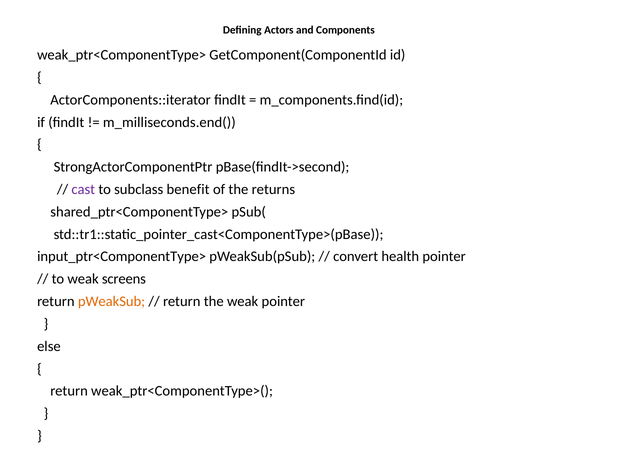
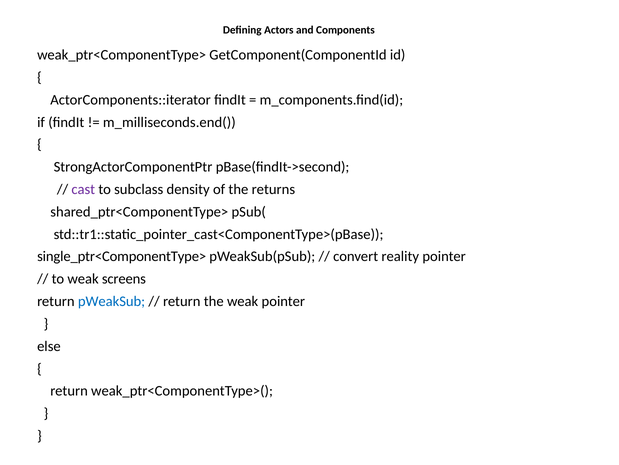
benefit: benefit -> density
input_ptr<ComponentType>: input_ptr<ComponentType> -> single_ptr<ComponentType>
health: health -> reality
pWeakSub colour: orange -> blue
